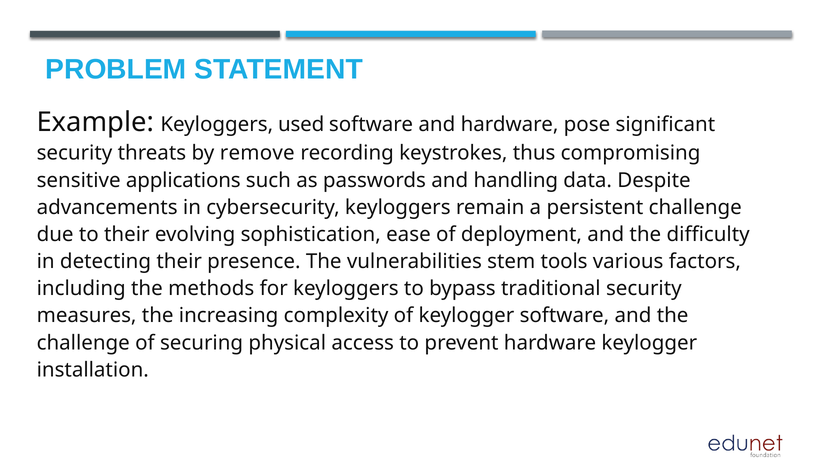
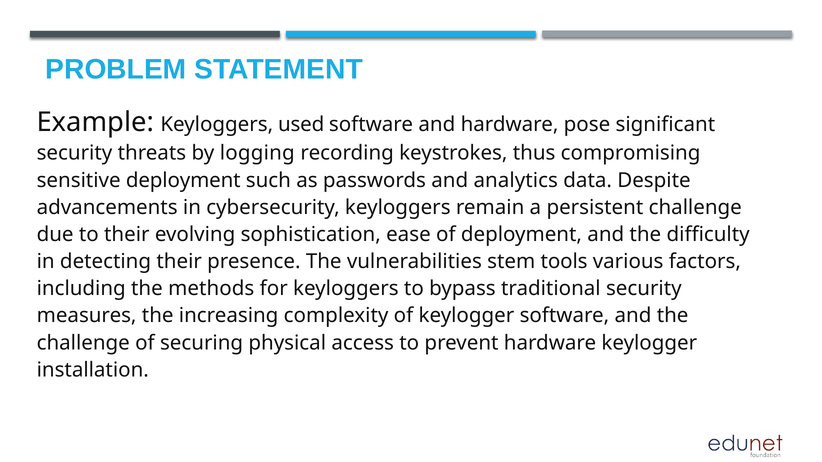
remove: remove -> logging
sensitive applications: applications -> deployment
handling: handling -> analytics
